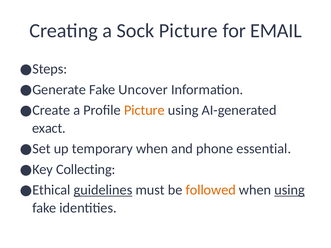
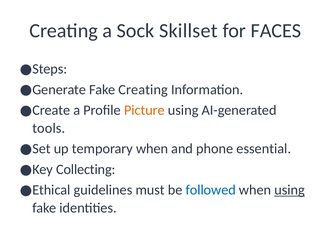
Sock Picture: Picture -> Skillset
EMAIL: EMAIL -> FACES
Fake Uncover: Uncover -> Creating
exact: exact -> tools
guidelines underline: present -> none
followed colour: orange -> blue
